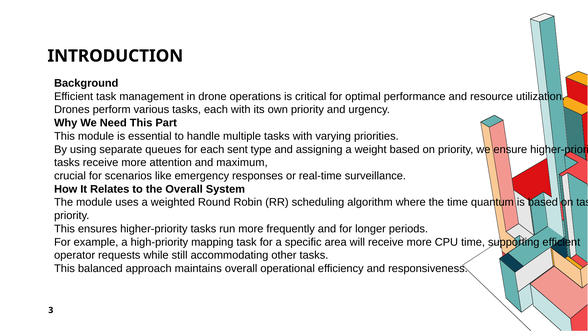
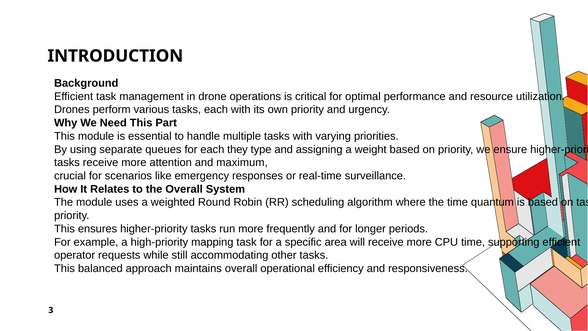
sent: sent -> they
